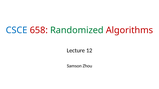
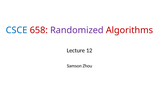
Randomized colour: green -> purple
